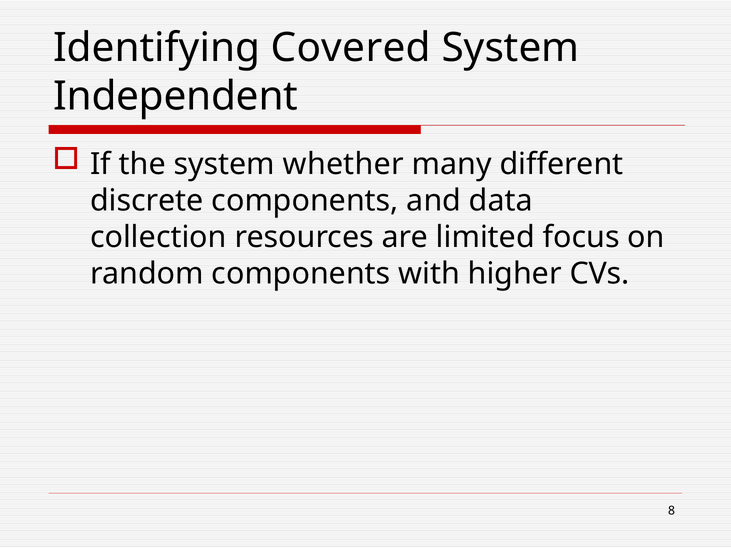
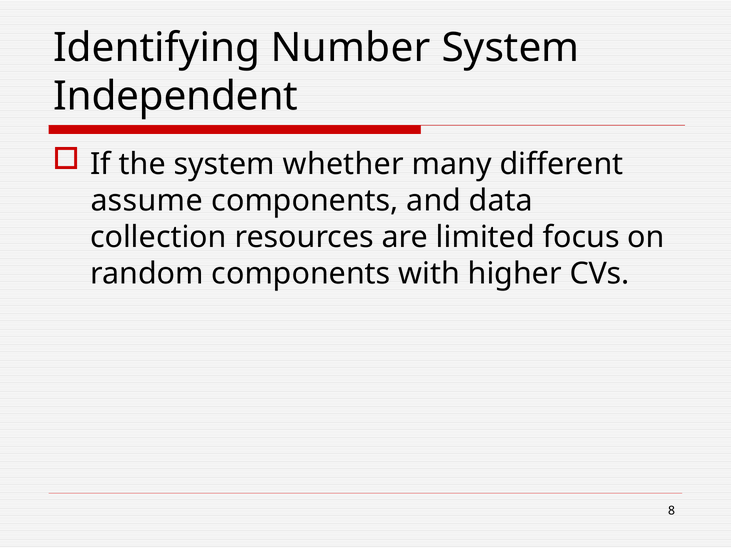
Covered: Covered -> Number
discrete: discrete -> assume
